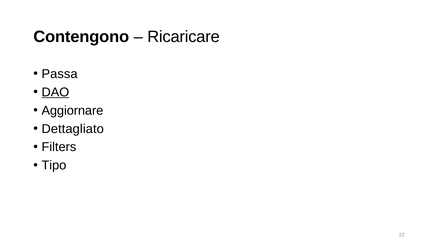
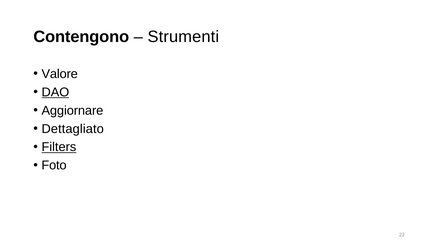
Ricaricare: Ricaricare -> Strumenti
Passa: Passa -> Valore
Filters underline: none -> present
Tipo: Tipo -> Foto
